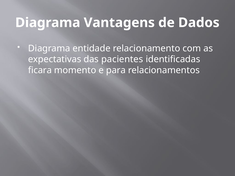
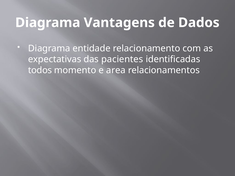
ficara: ficara -> todos
para: para -> area
